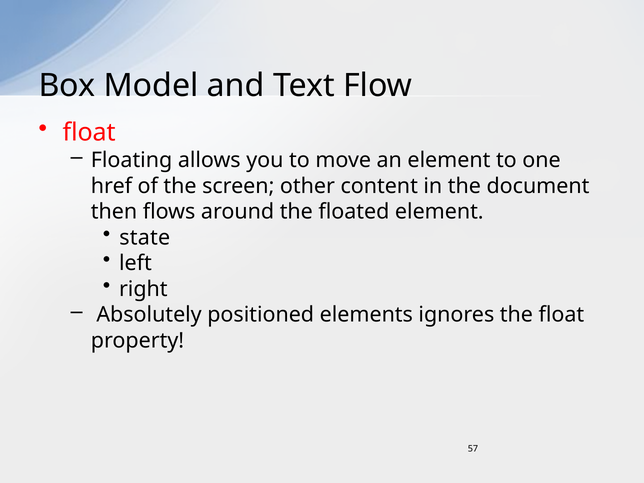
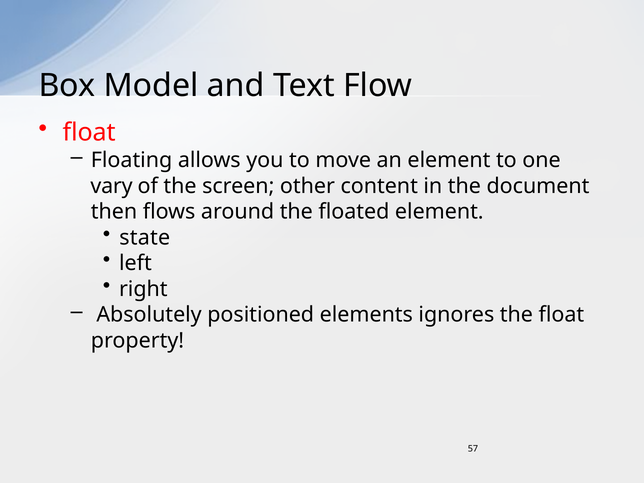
href: href -> vary
